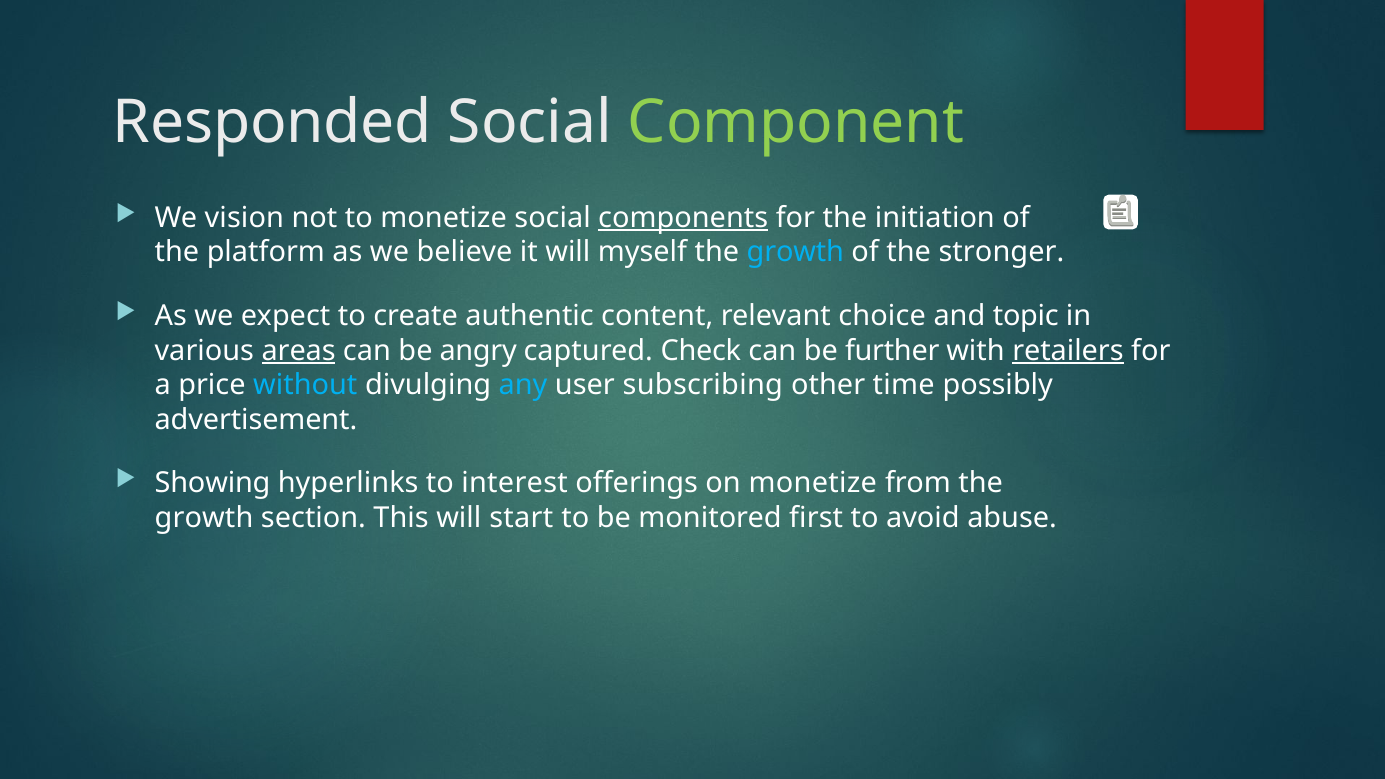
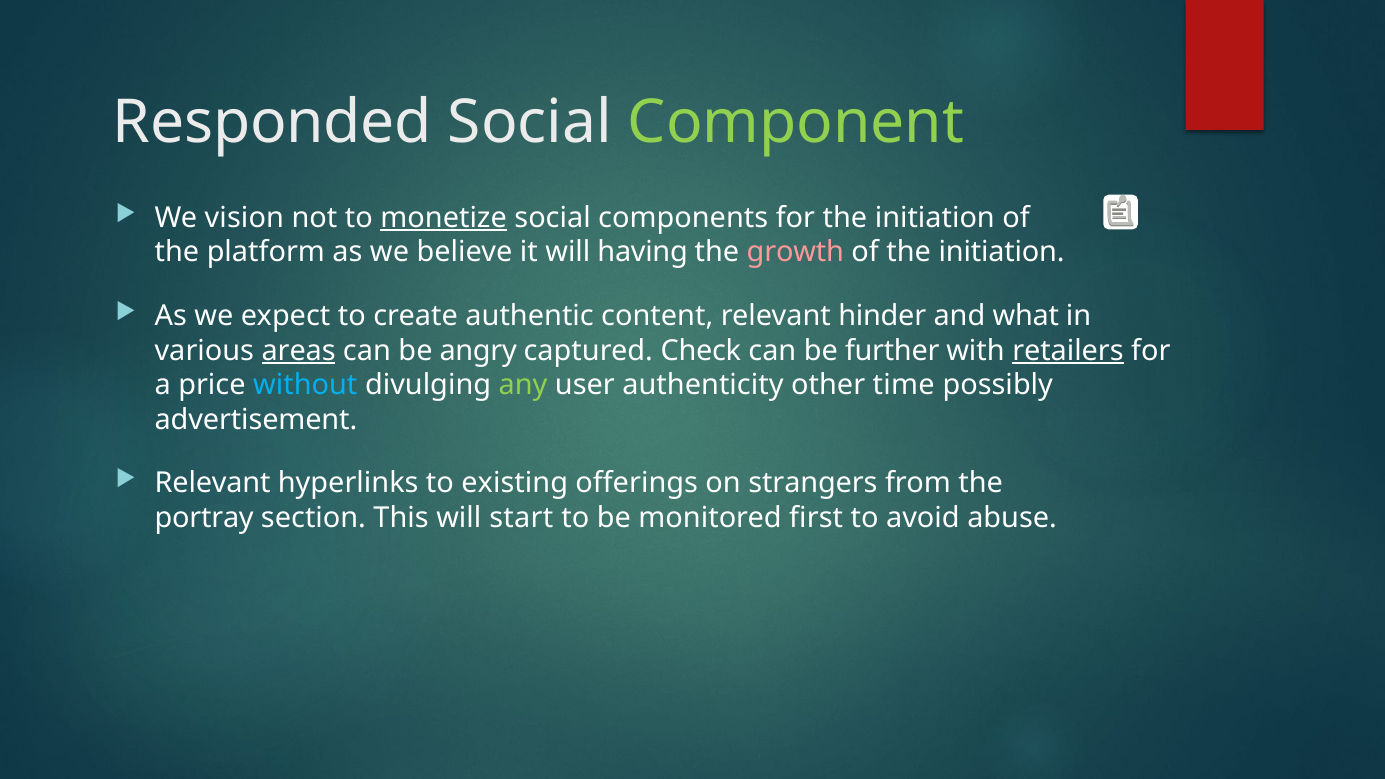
monetize at (444, 218) underline: none -> present
components underline: present -> none
myself: myself -> having
growth at (795, 252) colour: light blue -> pink
of the stronger: stronger -> initiation
choice: choice -> hinder
topic: topic -> what
any colour: light blue -> light green
subscribing: subscribing -> authenticity
Showing at (213, 483): Showing -> Relevant
interest: interest -> existing
on monetize: monetize -> strangers
growth at (204, 518): growth -> portray
